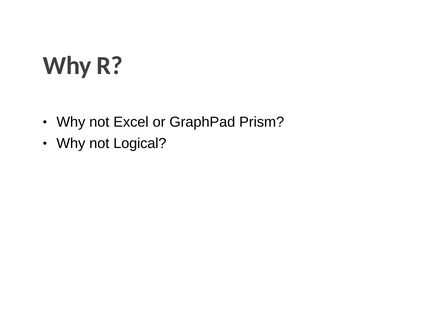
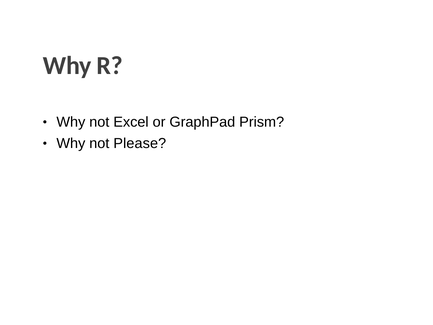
Logical: Logical -> Please
